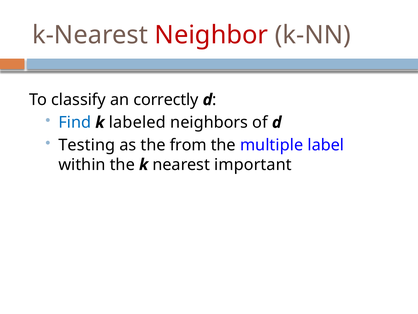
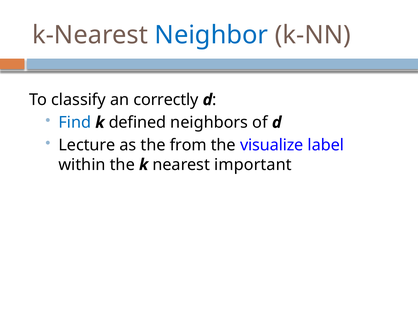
Neighbor colour: red -> blue
labeled: labeled -> defined
Testing: Testing -> Lecture
multiple: multiple -> visualize
